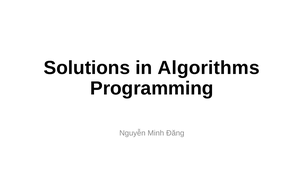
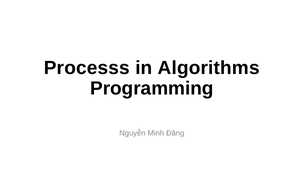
Solutions: Solutions -> Processs
